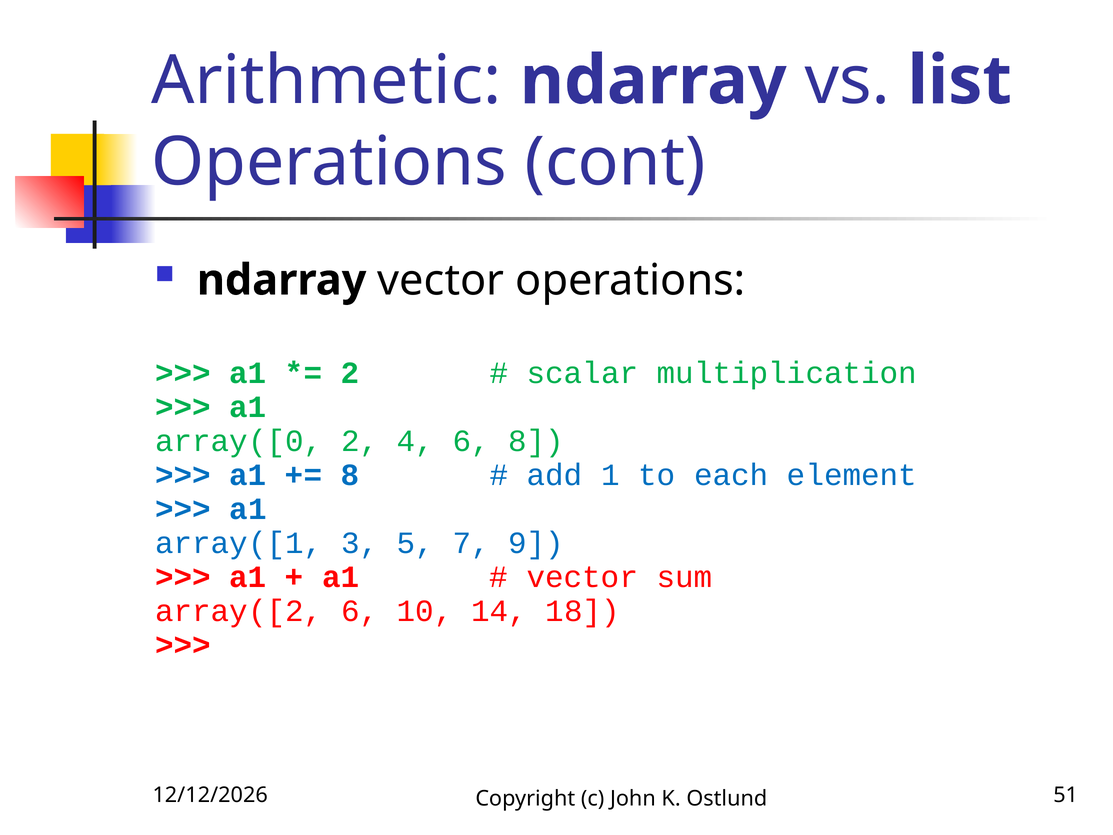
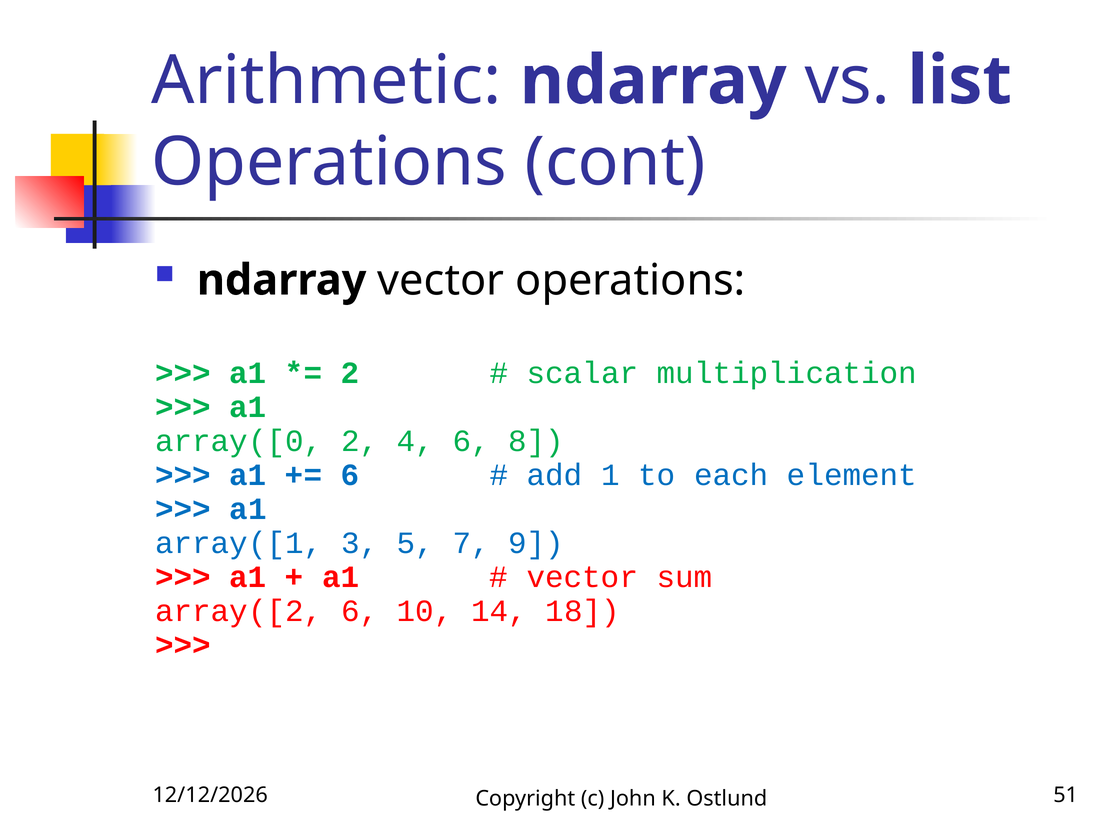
8 at (350, 475): 8 -> 6
